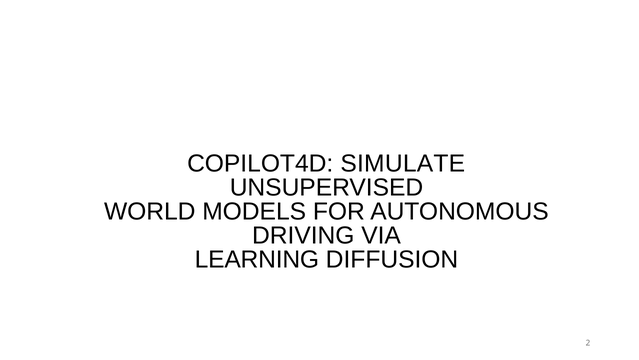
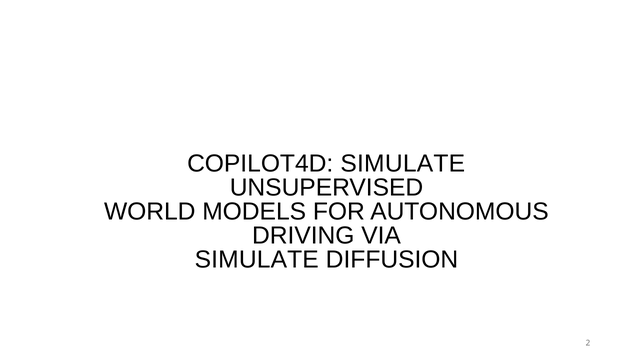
LEARNING at (257, 259): LEARNING -> SIMULATE
